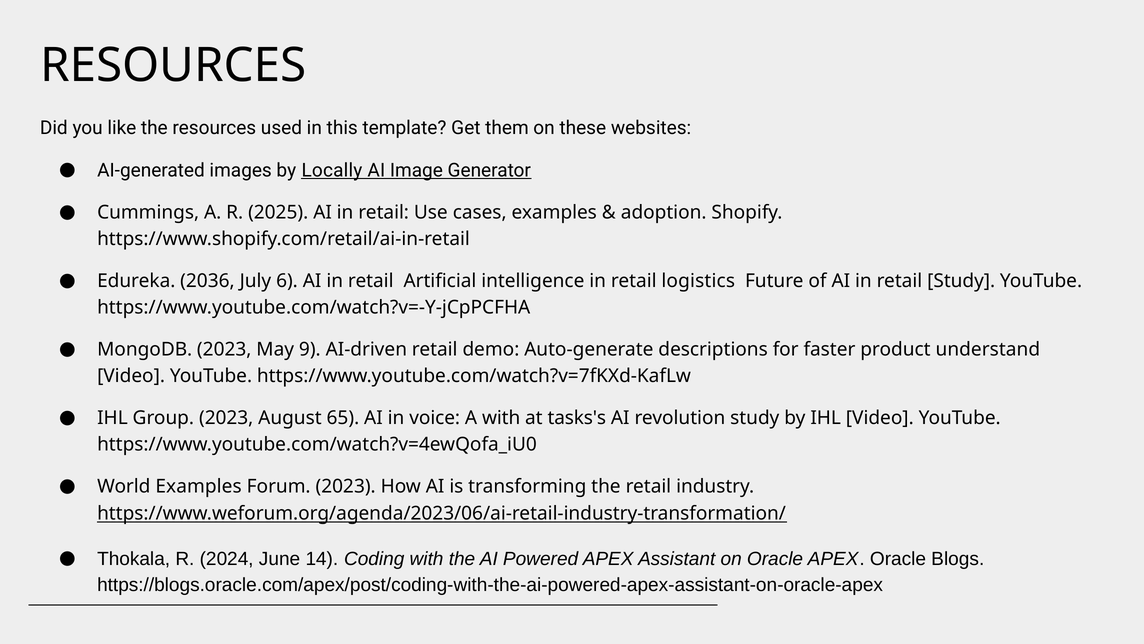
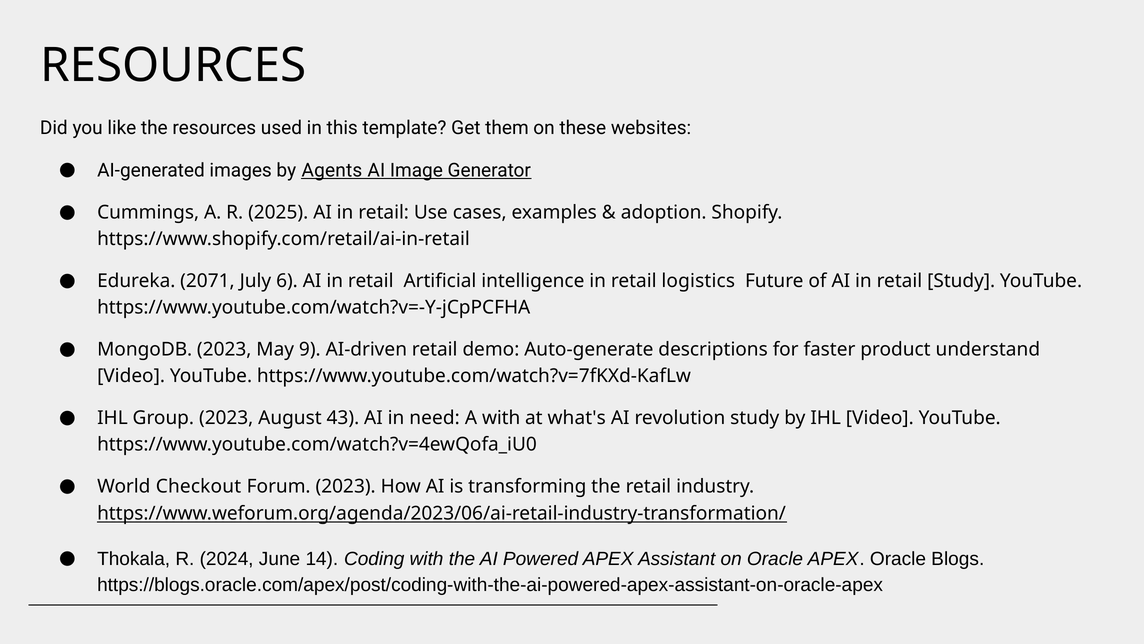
Locally: Locally -> Agents
2036: 2036 -> 2071
65: 65 -> 43
voice: voice -> need
tasks's: tasks's -> what's
World Examples: Examples -> Checkout
